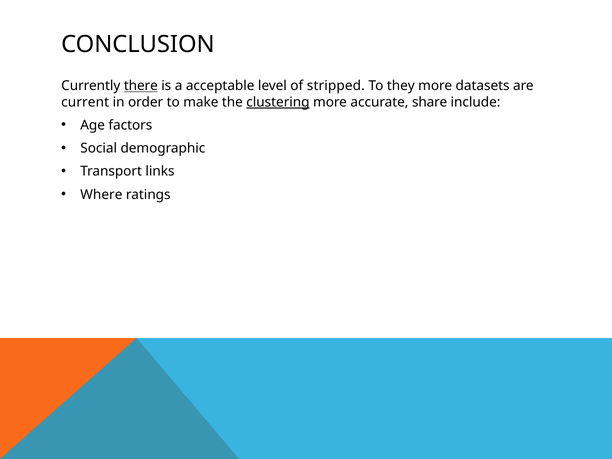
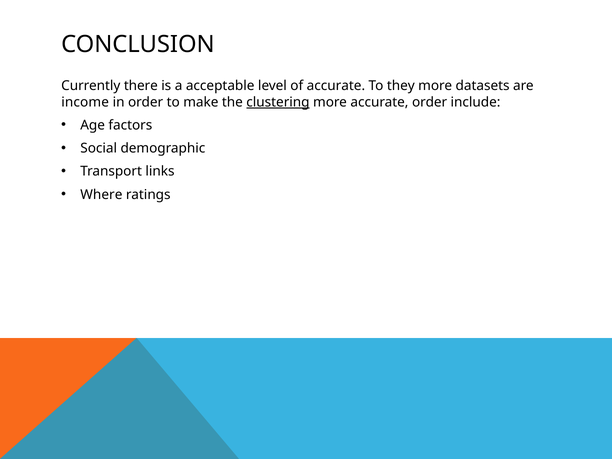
there underline: present -> none
of stripped: stripped -> accurate
current: current -> income
accurate share: share -> order
